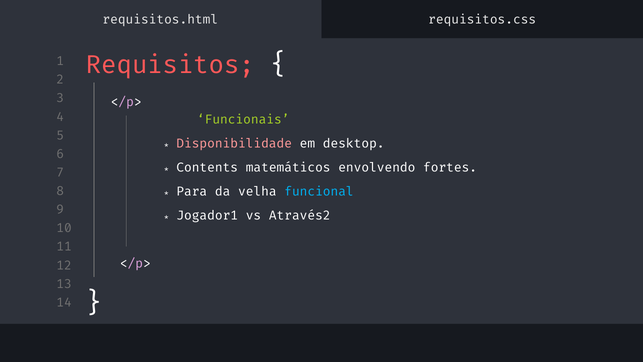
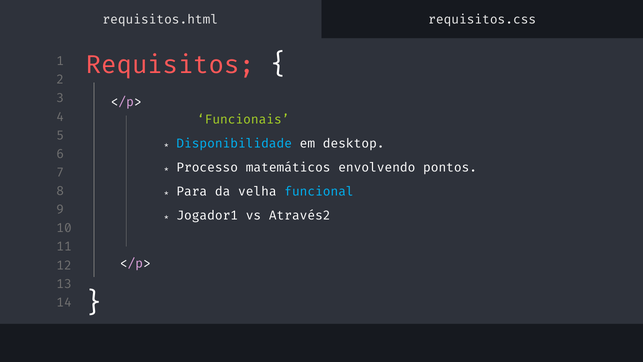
Disponibilidade colour: pink -> light blue
Contents: Contents -> Processo
fortes: fortes -> pontos
